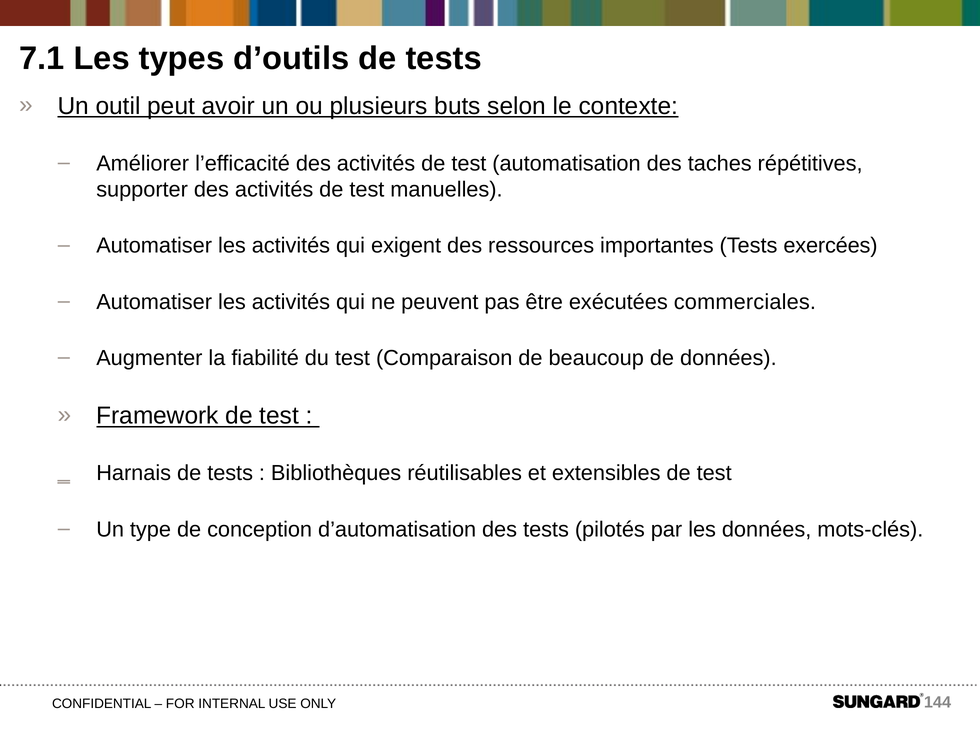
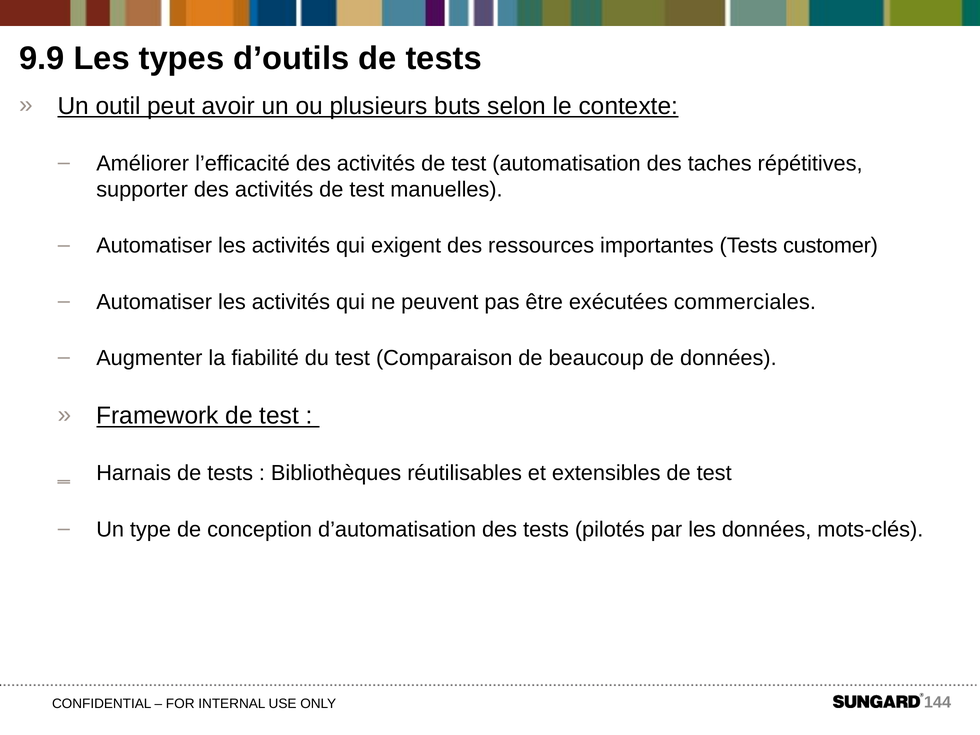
7.1: 7.1 -> 9.9
exercées: exercées -> customer
